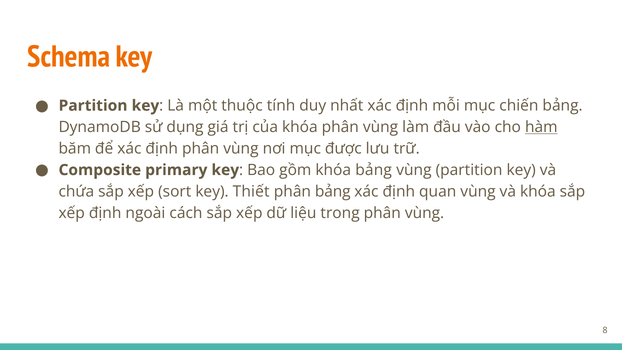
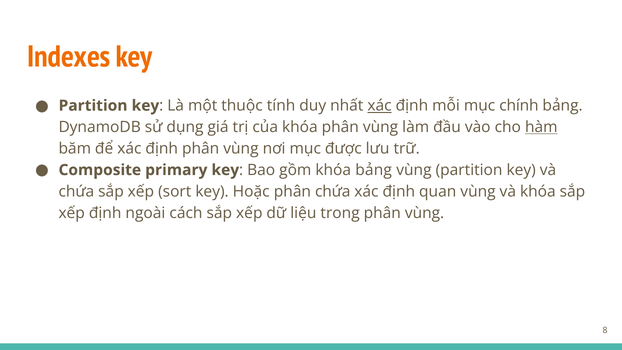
Schema: Schema -> Indexes
xác at (379, 106) underline: none -> present
chiến: chiến -> chính
Thiết: Thiết -> Hoặc
phân bảng: bảng -> chứa
